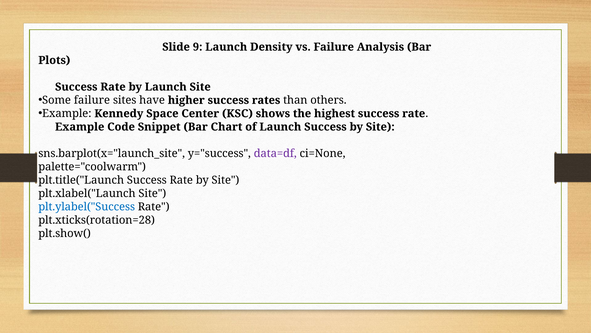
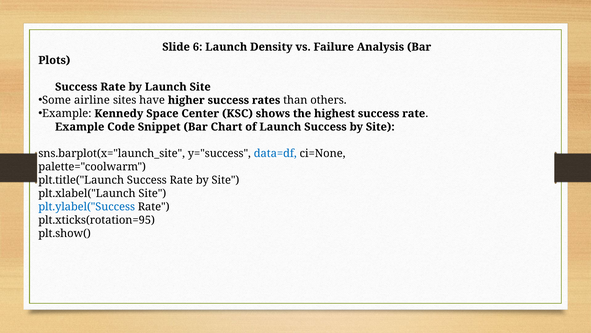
9: 9 -> 6
Some failure: failure -> airline
data=df colour: purple -> blue
plt.xticks(rotation=28: plt.xticks(rotation=28 -> plt.xticks(rotation=95
